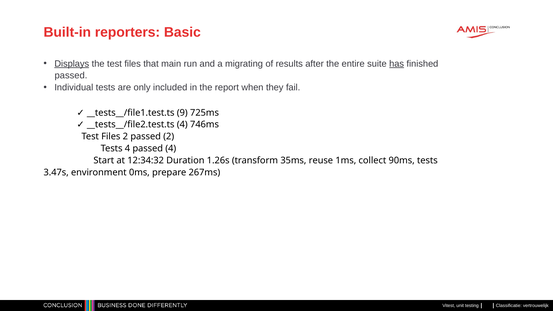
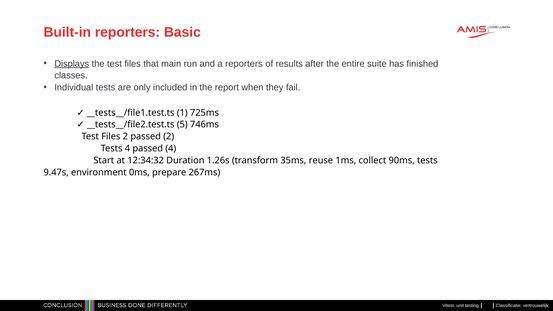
a migrating: migrating -> reporters
has underline: present -> none
passed at (71, 76): passed -> classes
9: 9 -> 1
__tests__/file2.test.ts 4: 4 -> 5
3.47s: 3.47s -> 9.47s
